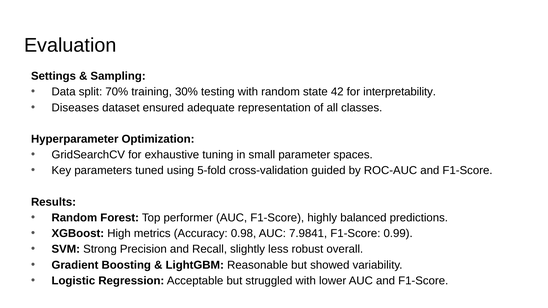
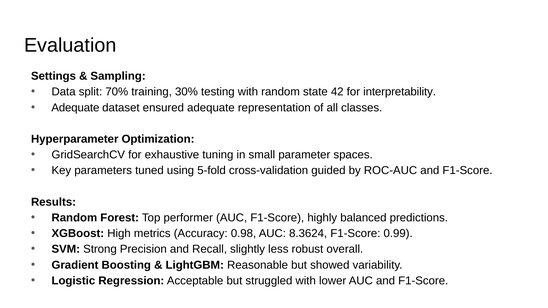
Diseases at (75, 108): Diseases -> Adequate
7.9841: 7.9841 -> 8.3624
